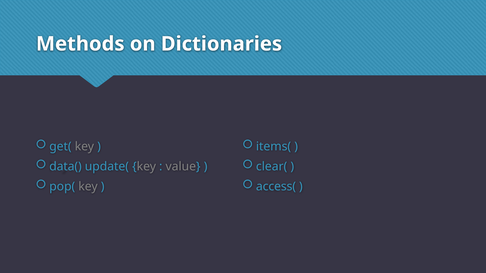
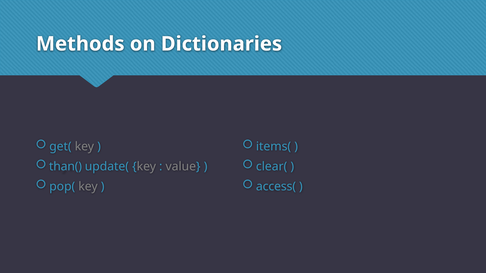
data(: data( -> than(
